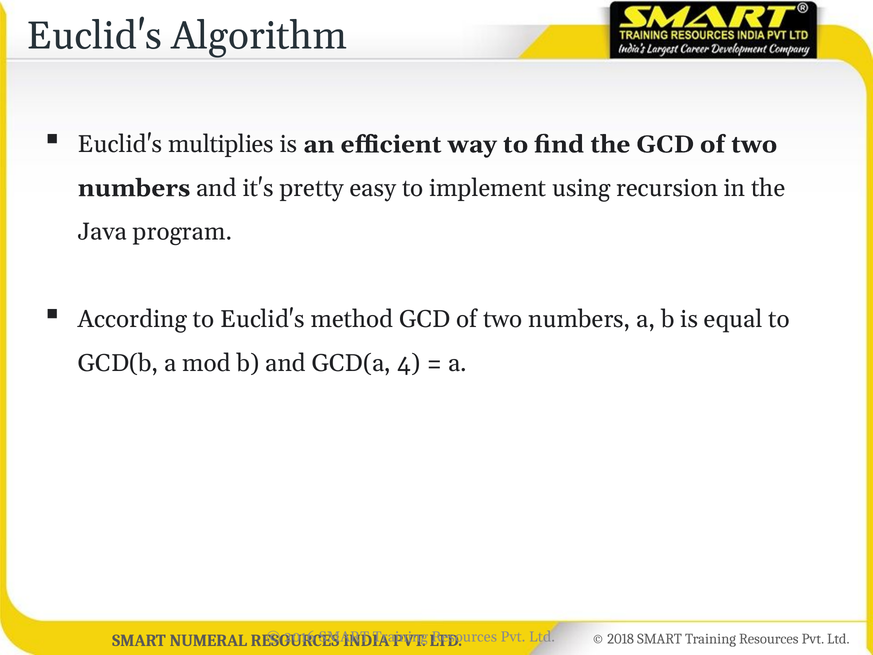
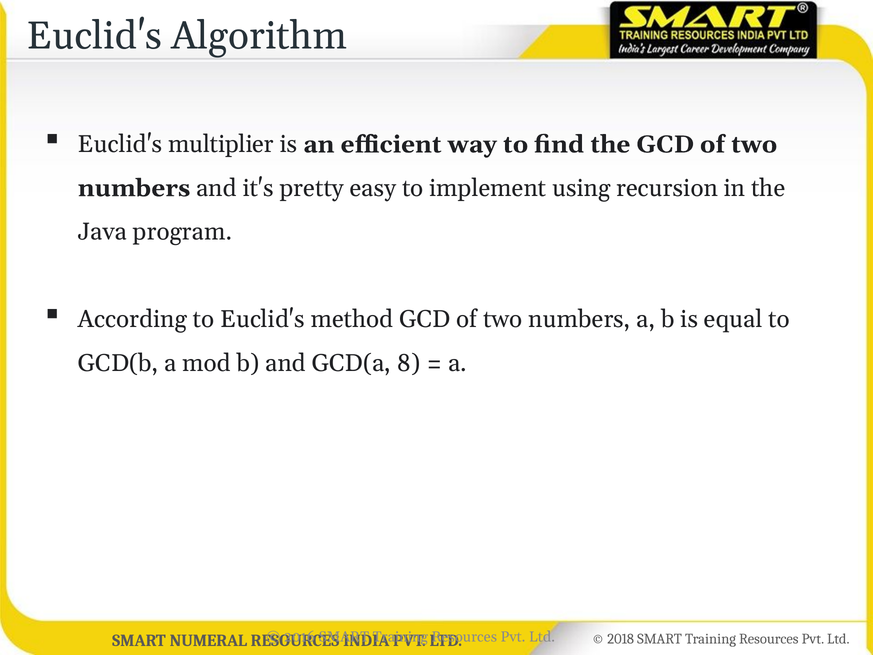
multiplies: multiplies -> multiplier
4: 4 -> 8
